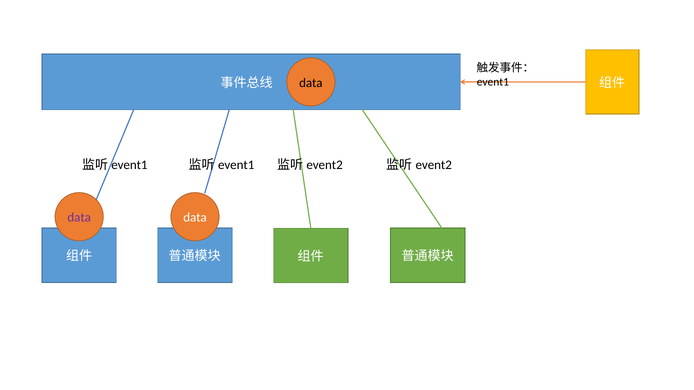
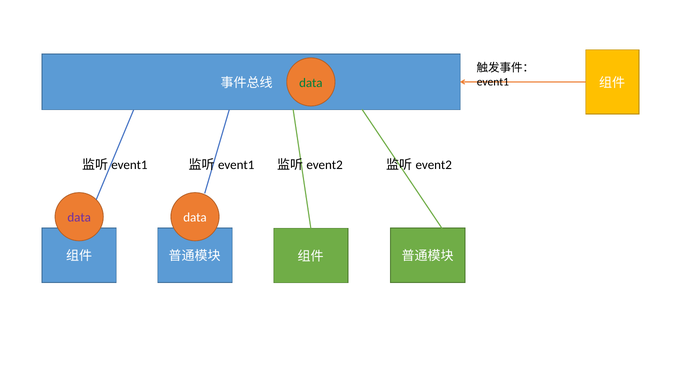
data at (311, 83) colour: black -> green
